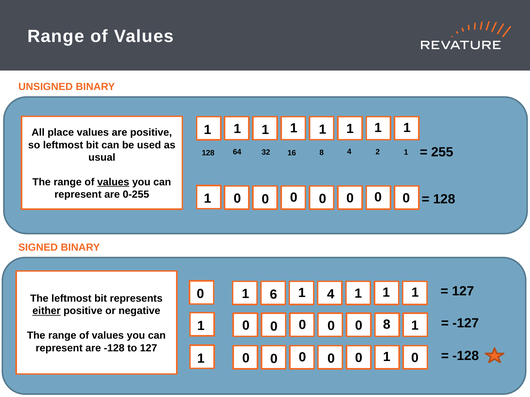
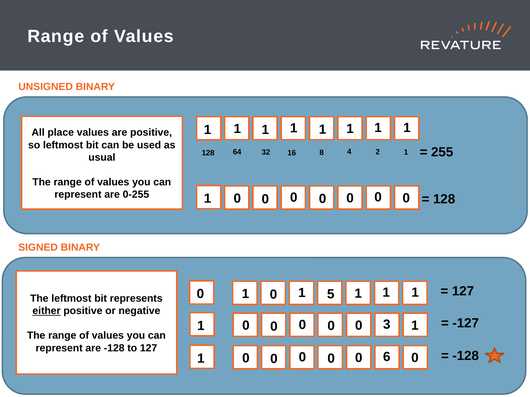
values at (113, 182) underline: present -> none
0 1 6: 6 -> 0
1 4: 4 -> 5
0 8: 8 -> 3
0 0 1: 1 -> 6
